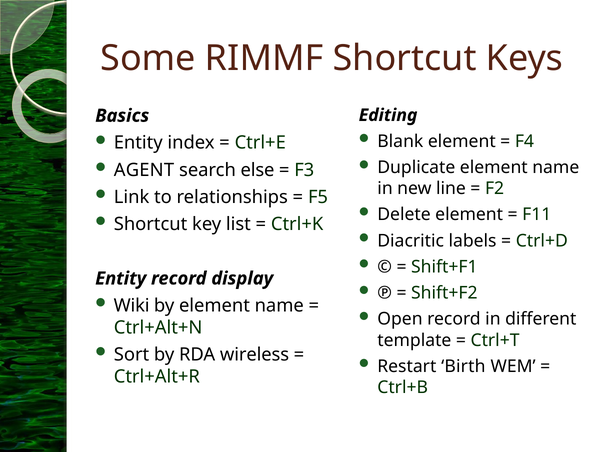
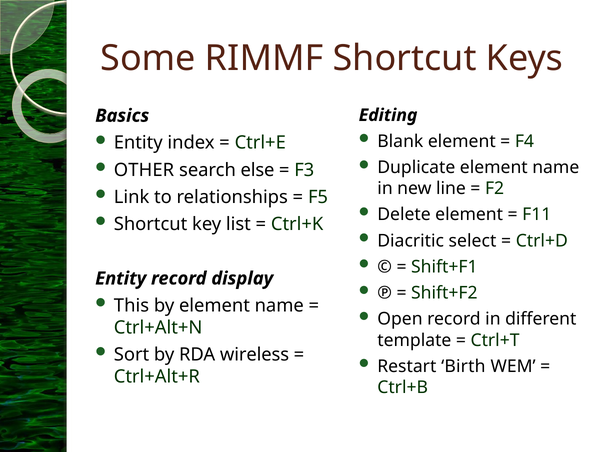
AGENT: AGENT -> OTHER
labels: labels -> select
Wiki: Wiki -> This
